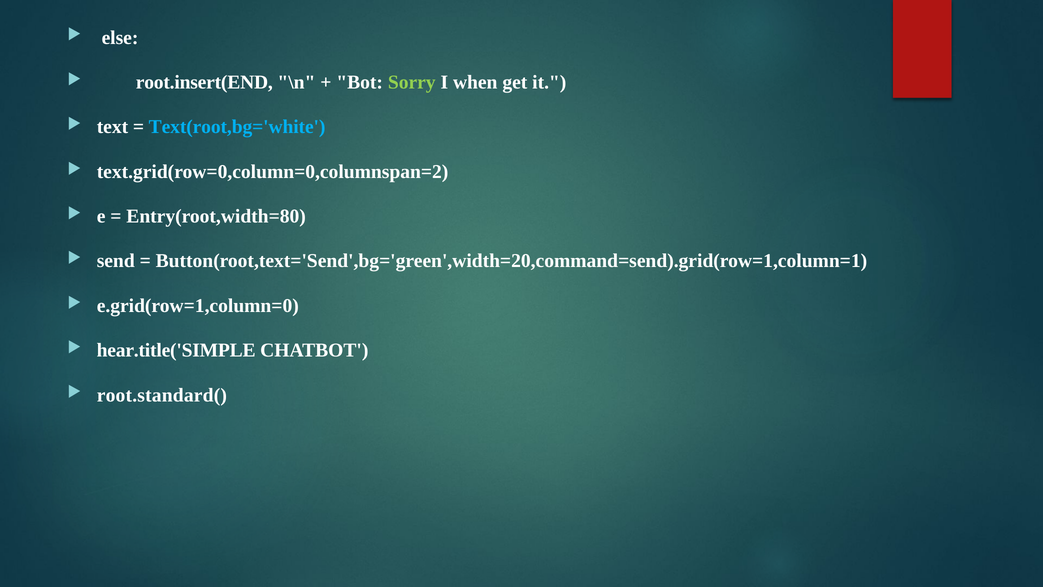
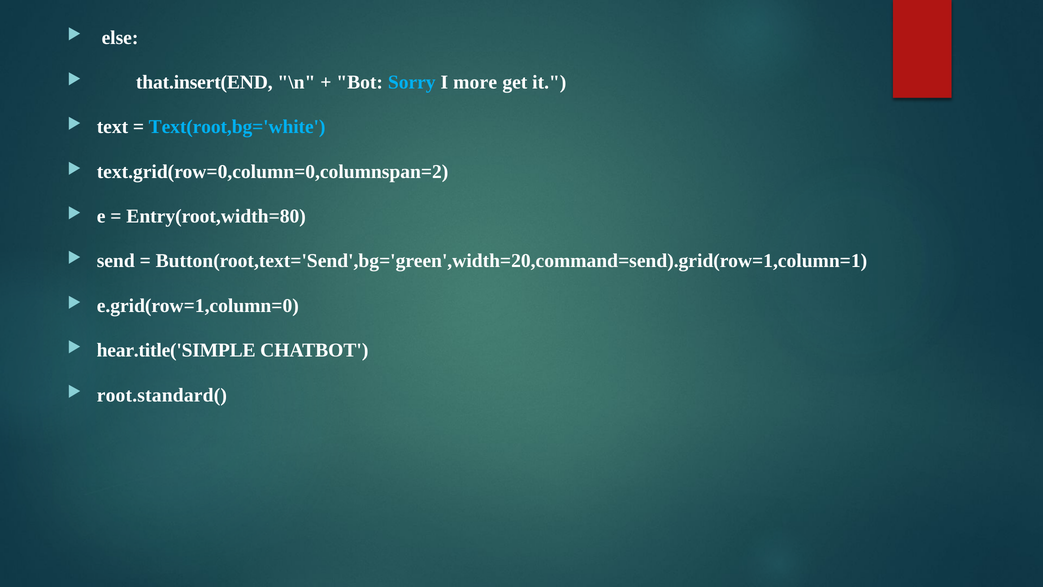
root.insert(END: root.insert(END -> that.insert(END
Sorry colour: light green -> light blue
when: when -> more
